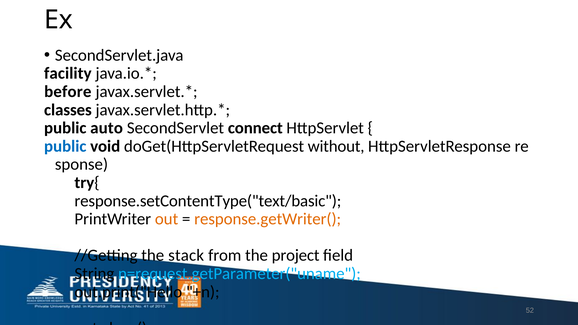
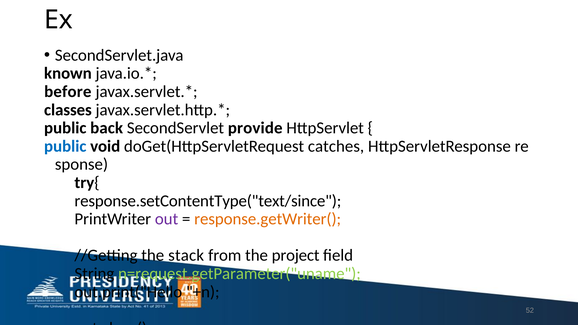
facility: facility -> known
auto: auto -> back
connect: connect -> provide
without: without -> catches
response.setContentType("text/basic: response.setContentType("text/basic -> response.setContentType("text/since
out colour: orange -> purple
n=request.getParameter("uname colour: light blue -> light green
